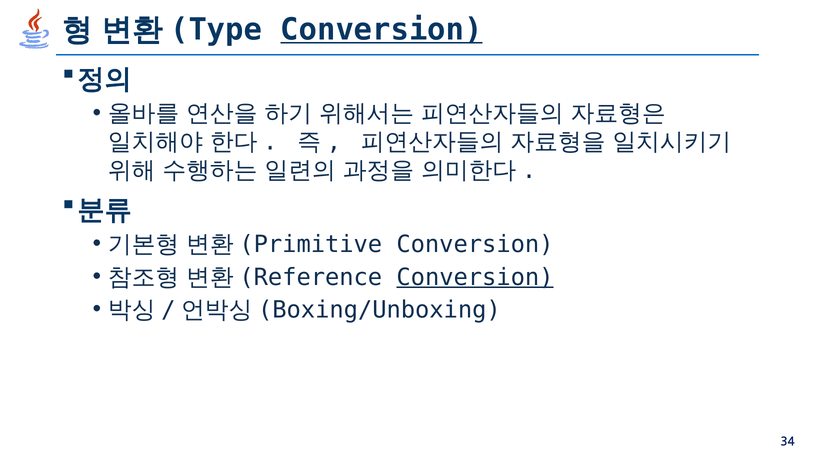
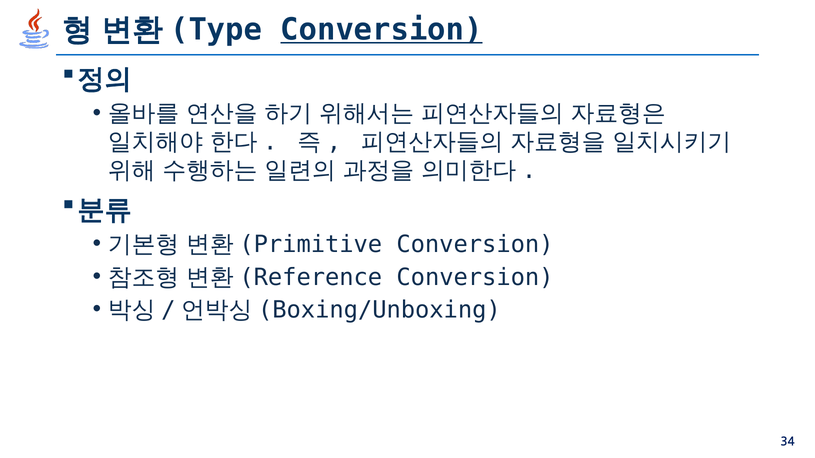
Conversion at (475, 277) underline: present -> none
